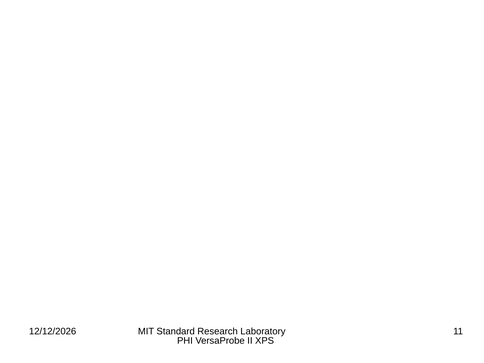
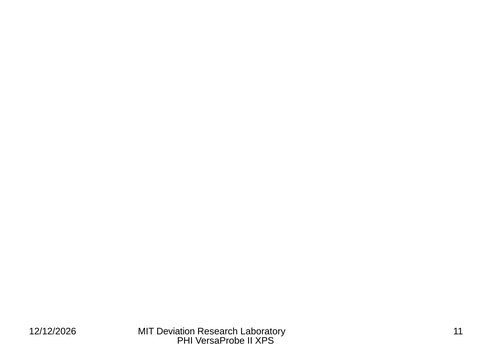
Standard: Standard -> Deviation
